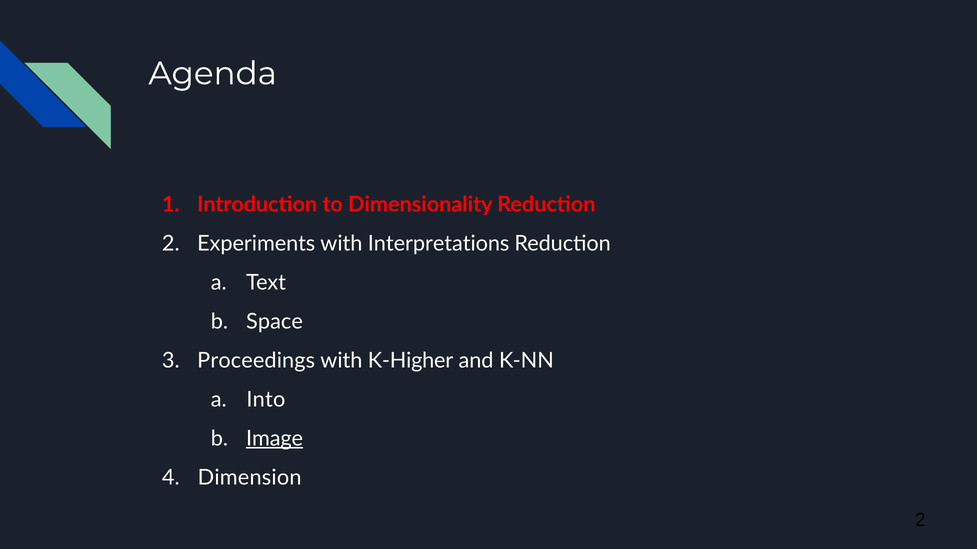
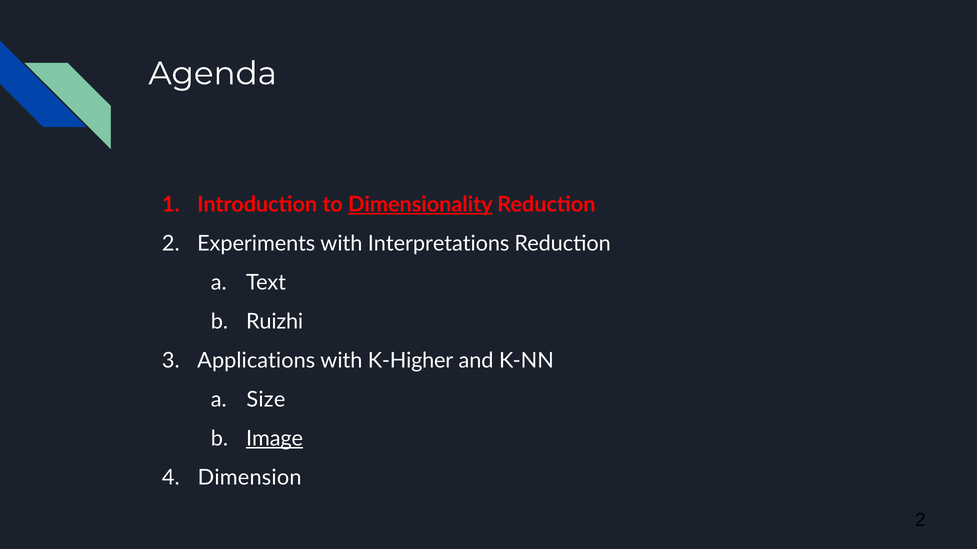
Dimensionality underline: none -> present
Space: Space -> Ruizhi
Proceedings: Proceedings -> Applications
Into: Into -> Size
